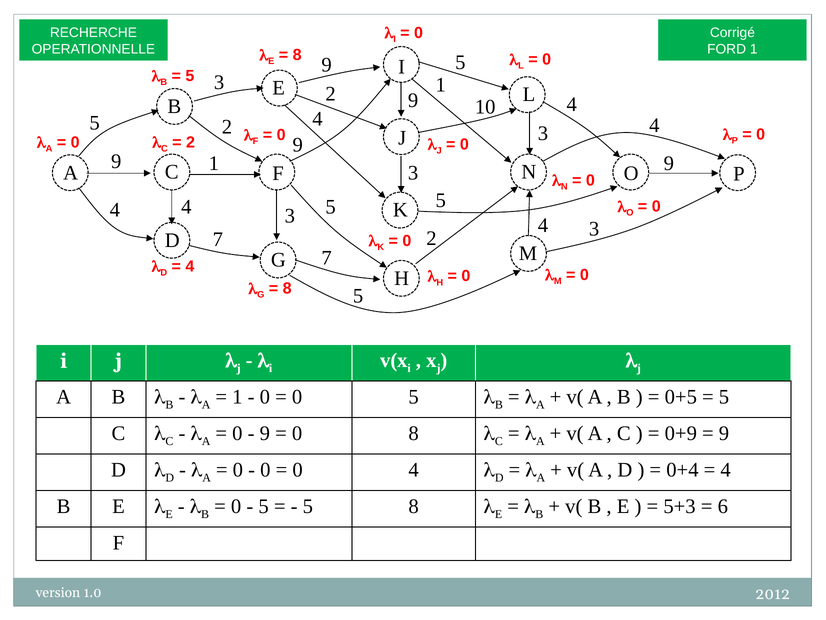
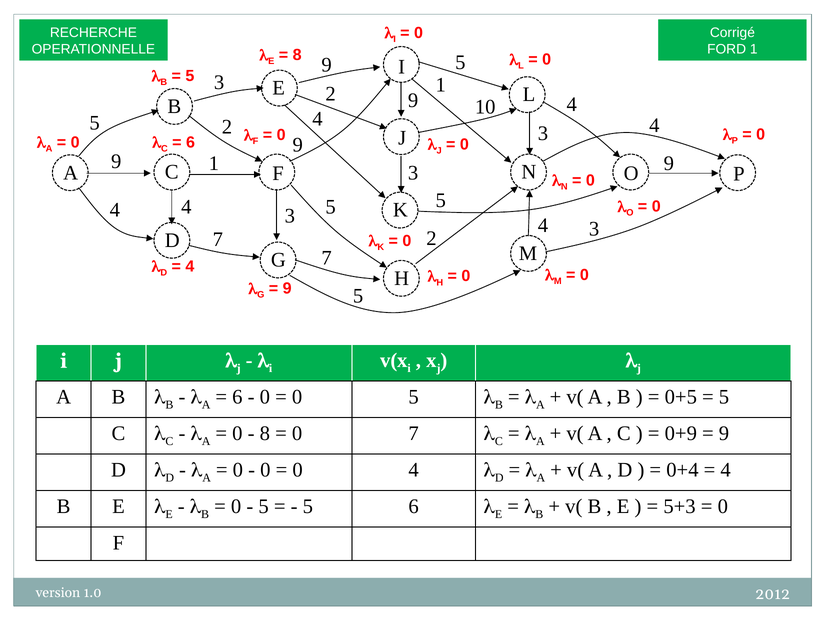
2 at (191, 142): 2 -> 6
8 at (287, 288): 8 -> 9
1 at (237, 396): 1 -> 6
9 at (265, 433): 9 -> 8
0 8: 8 -> 7
5 8: 8 -> 6
6 at (723, 506): 6 -> 0
